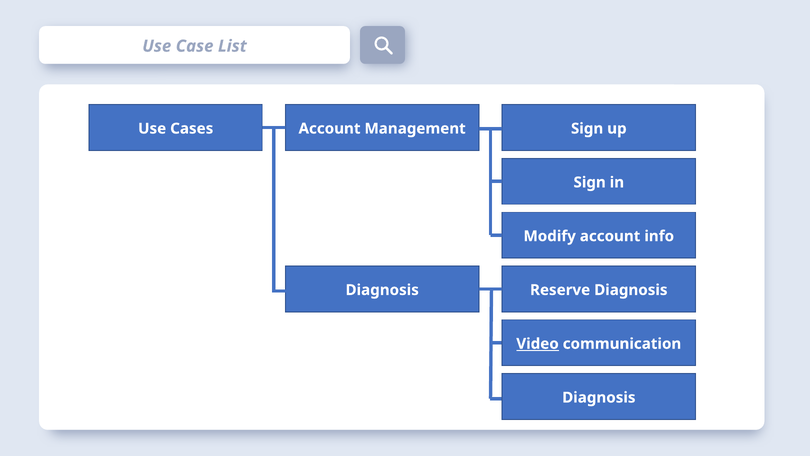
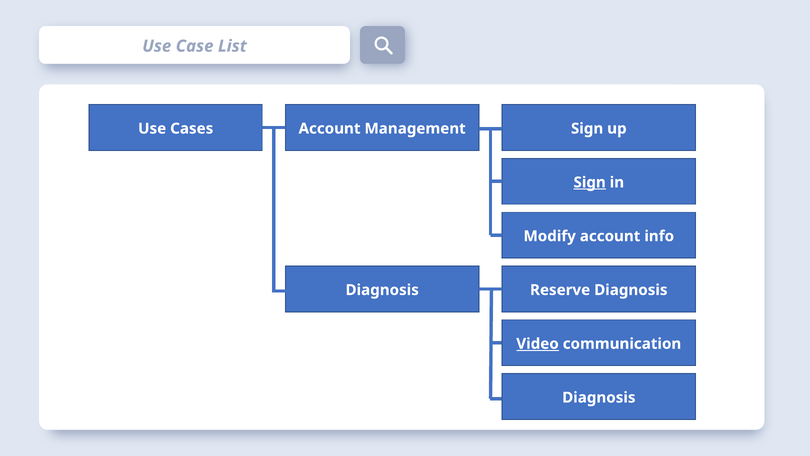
Sign at (590, 182) underline: none -> present
